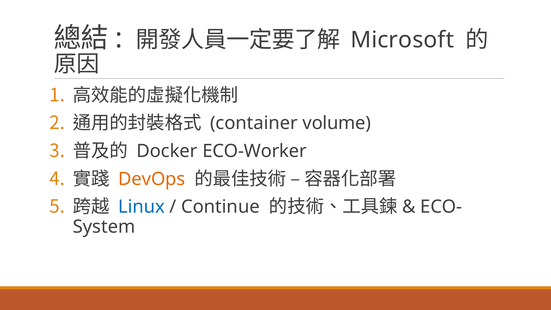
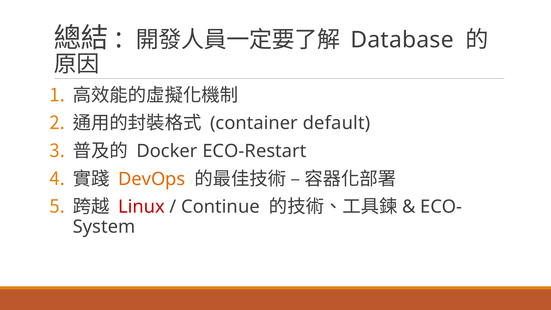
Microsoft: Microsoft -> Database
volume: volume -> default
ECO-Worker: ECO-Worker -> ECO-Restart
Linux colour: blue -> red
